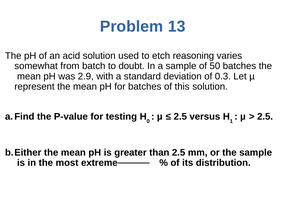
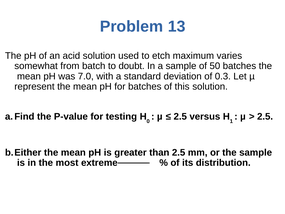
reasoning: reasoning -> maximum
2.9: 2.9 -> 7.0
